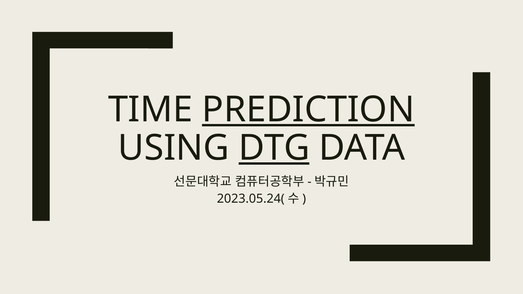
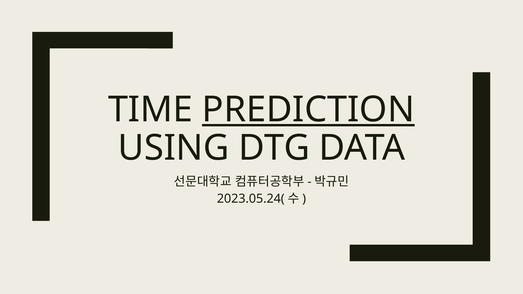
DTG underline: present -> none
